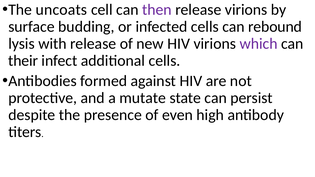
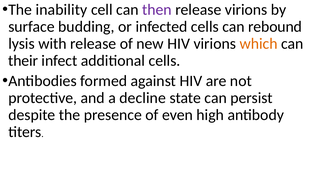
uncoats: uncoats -> inability
which colour: purple -> orange
mutate: mutate -> decline
